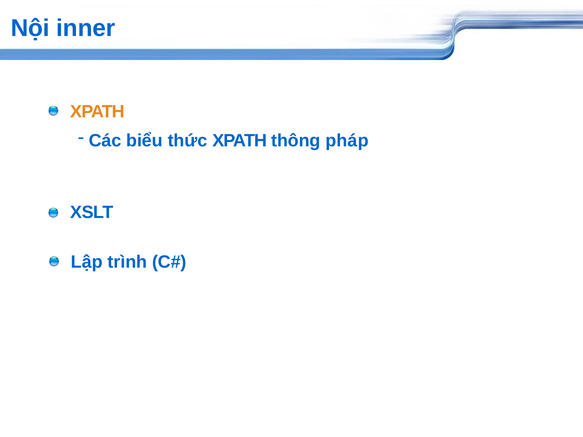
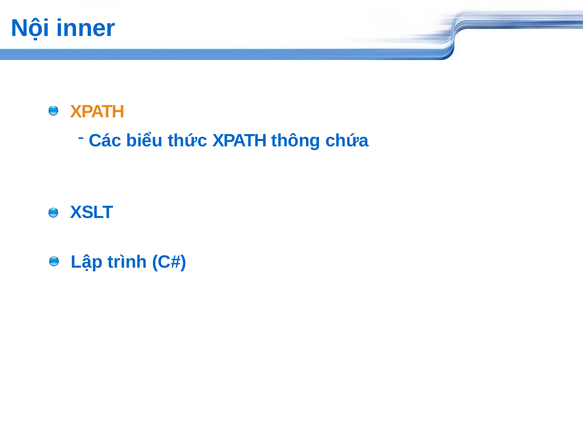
pháp: pháp -> chứa
